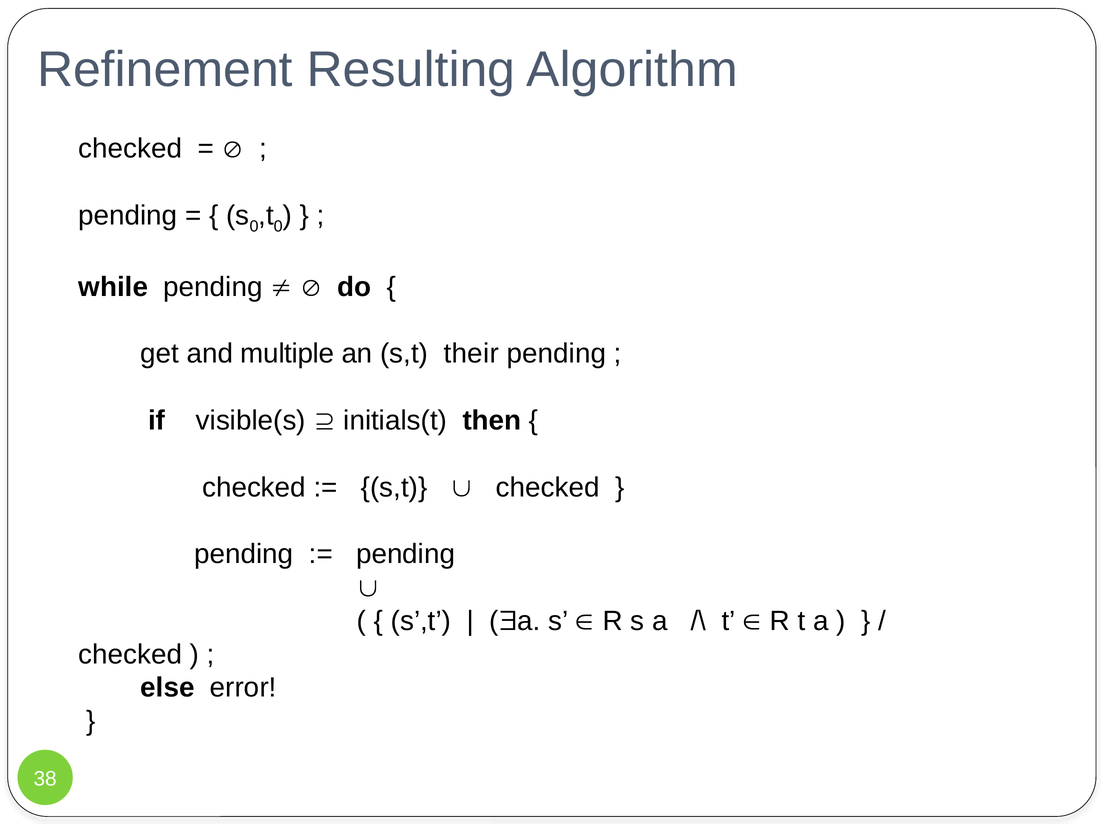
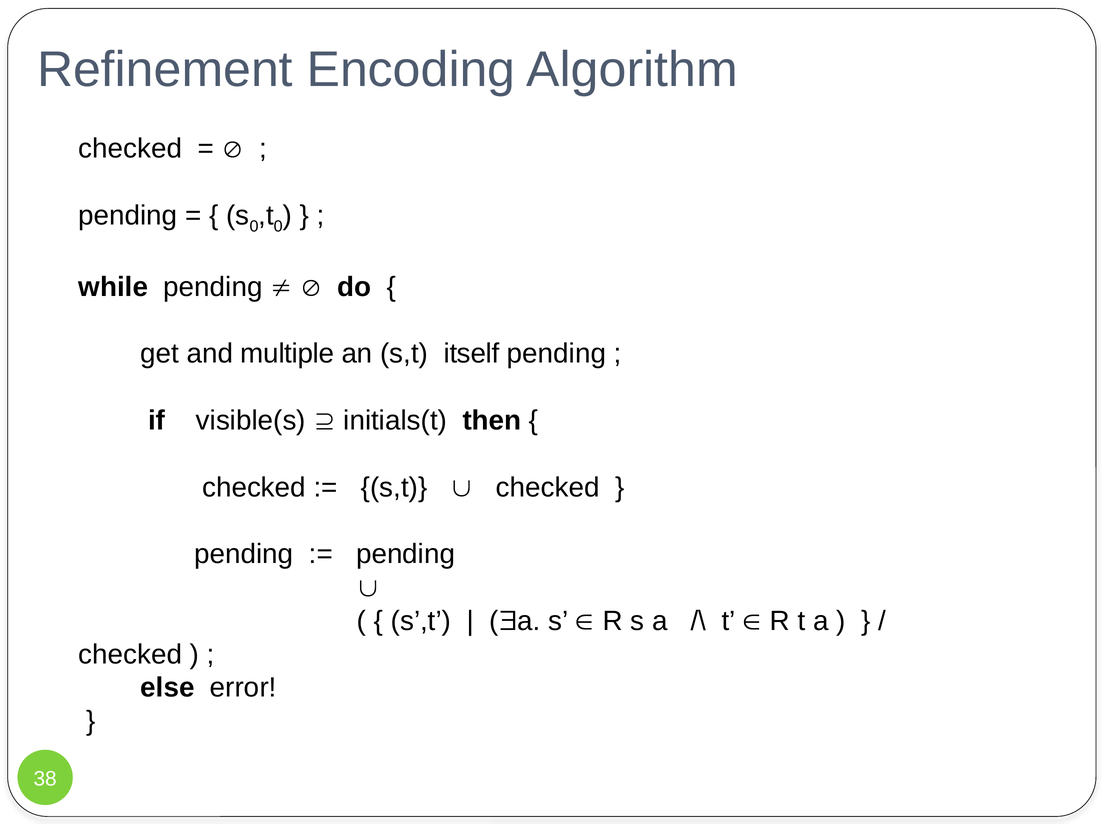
Resulting: Resulting -> Encoding
their: their -> itself
